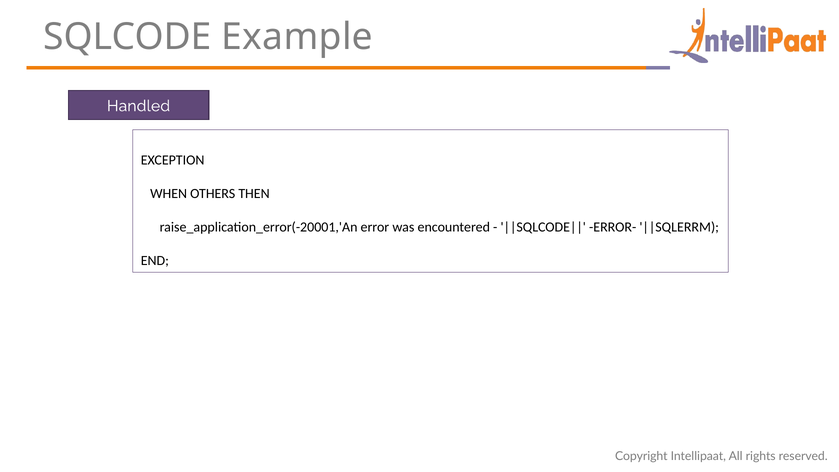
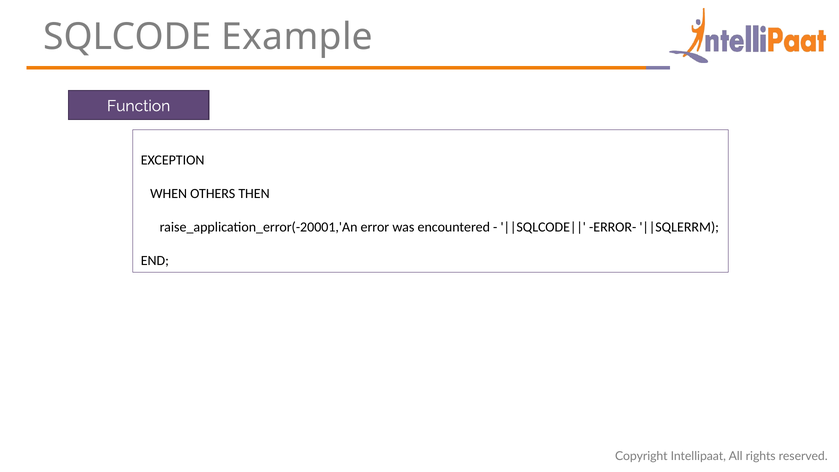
Handled: Handled -> Function
